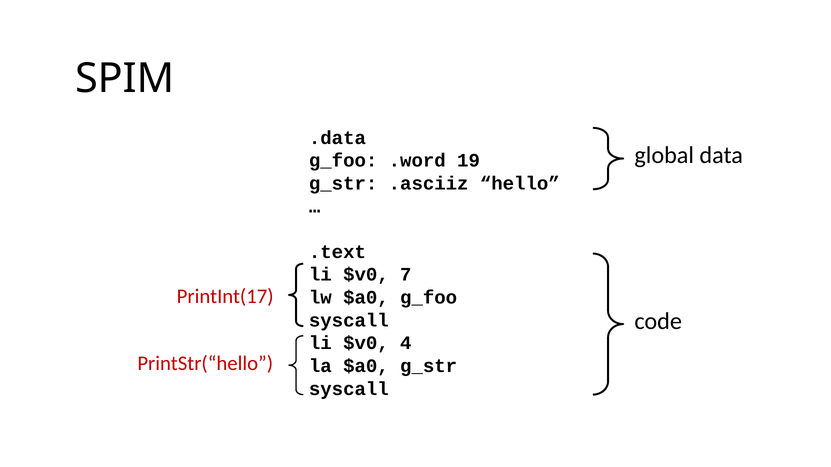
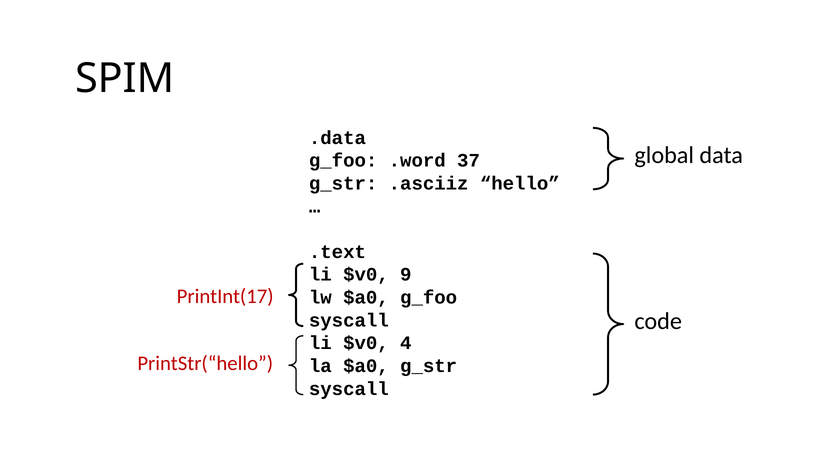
19: 19 -> 37
7: 7 -> 9
